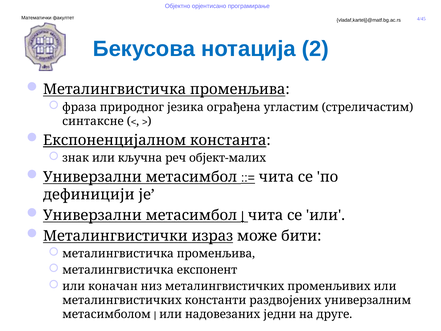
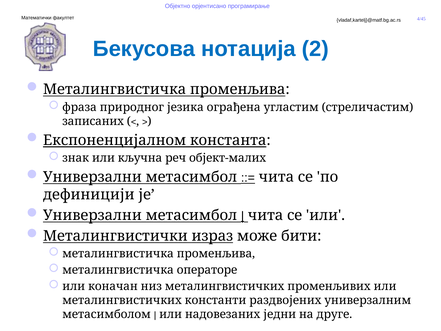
синтаксне: синтаксне -> записаних
експонент: експонент -> операторе
